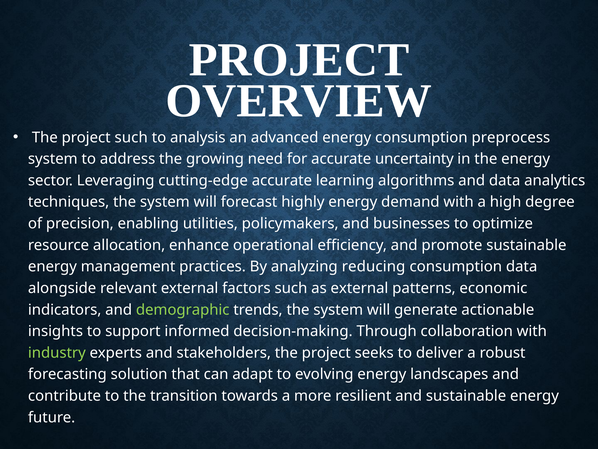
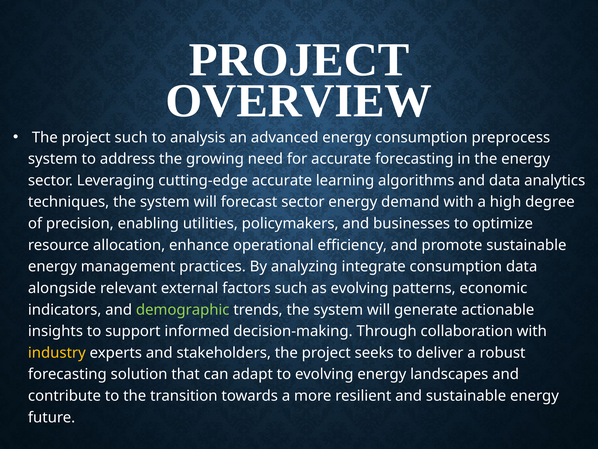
accurate uncertainty: uncertainty -> forecasting
forecast highly: highly -> sector
reducing: reducing -> integrate
as external: external -> evolving
industry colour: light green -> yellow
